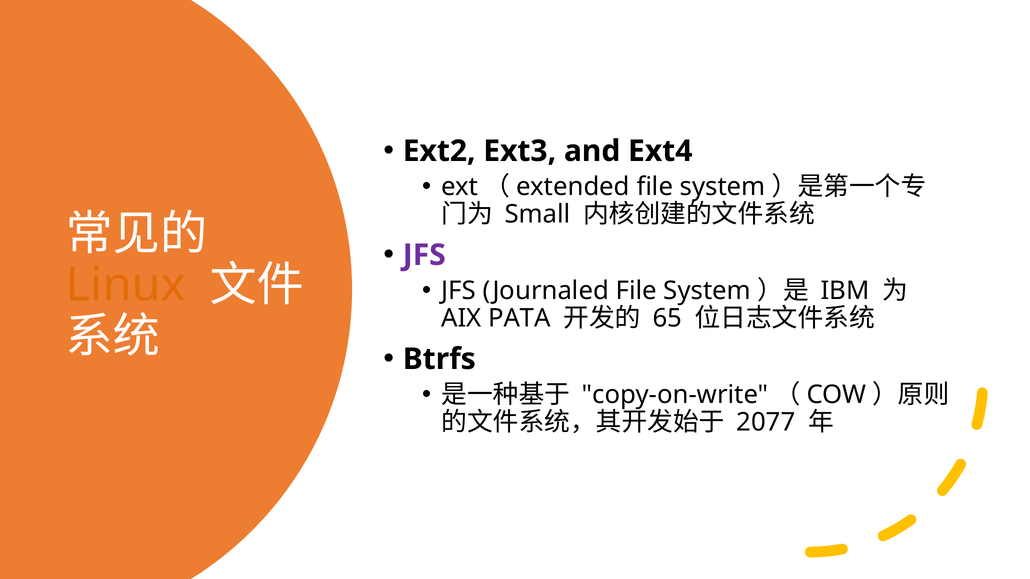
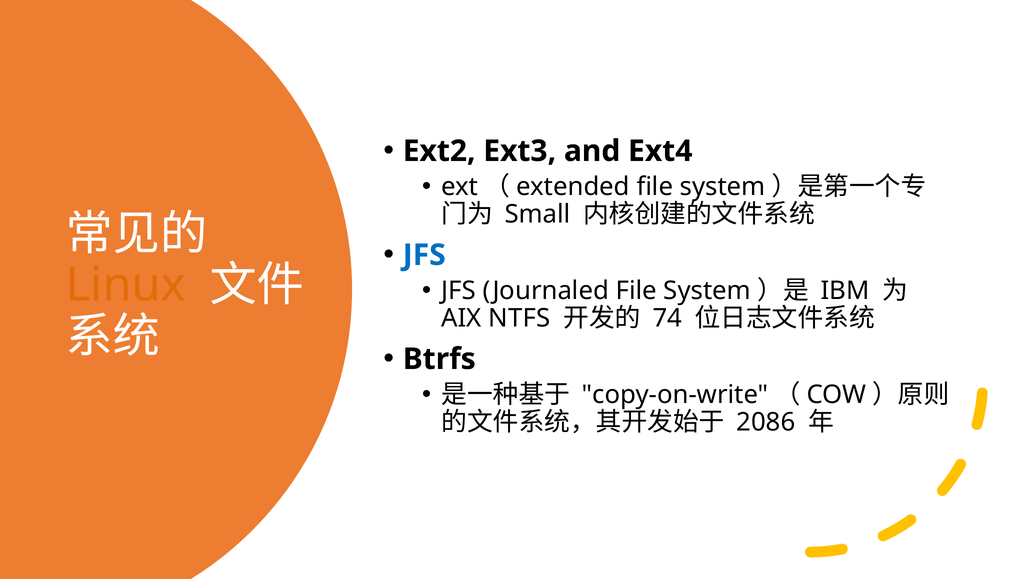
JFS at (424, 255) colour: purple -> blue
PATA: PATA -> NTFS
65: 65 -> 74
2077: 2077 -> 2086
